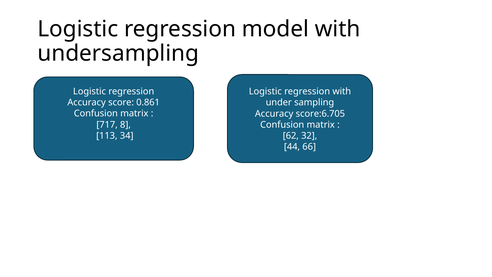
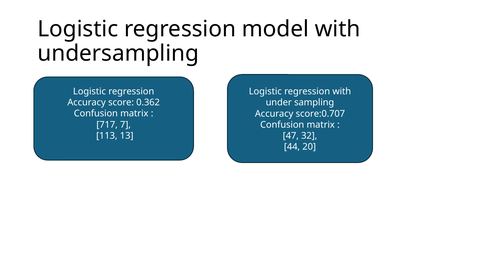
0.861: 0.861 -> 0.362
score:6.705: score:6.705 -> score:0.707
8: 8 -> 7
34: 34 -> 13
62: 62 -> 47
66: 66 -> 20
